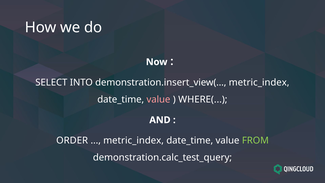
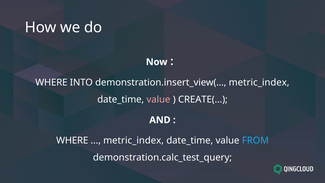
SELECT at (51, 82): SELECT -> WHERE
WHERE(: WHERE( -> CREATE(
ORDER at (72, 140): ORDER -> WHERE
FROM colour: light green -> light blue
